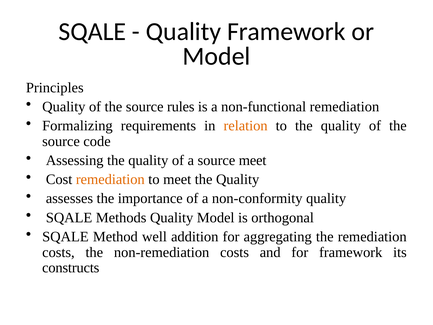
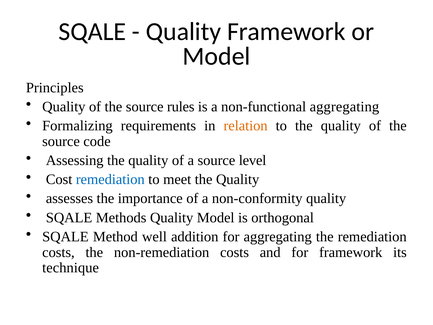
non-functional remediation: remediation -> aggregating
source meet: meet -> level
remediation at (110, 179) colour: orange -> blue
constructs: constructs -> technique
